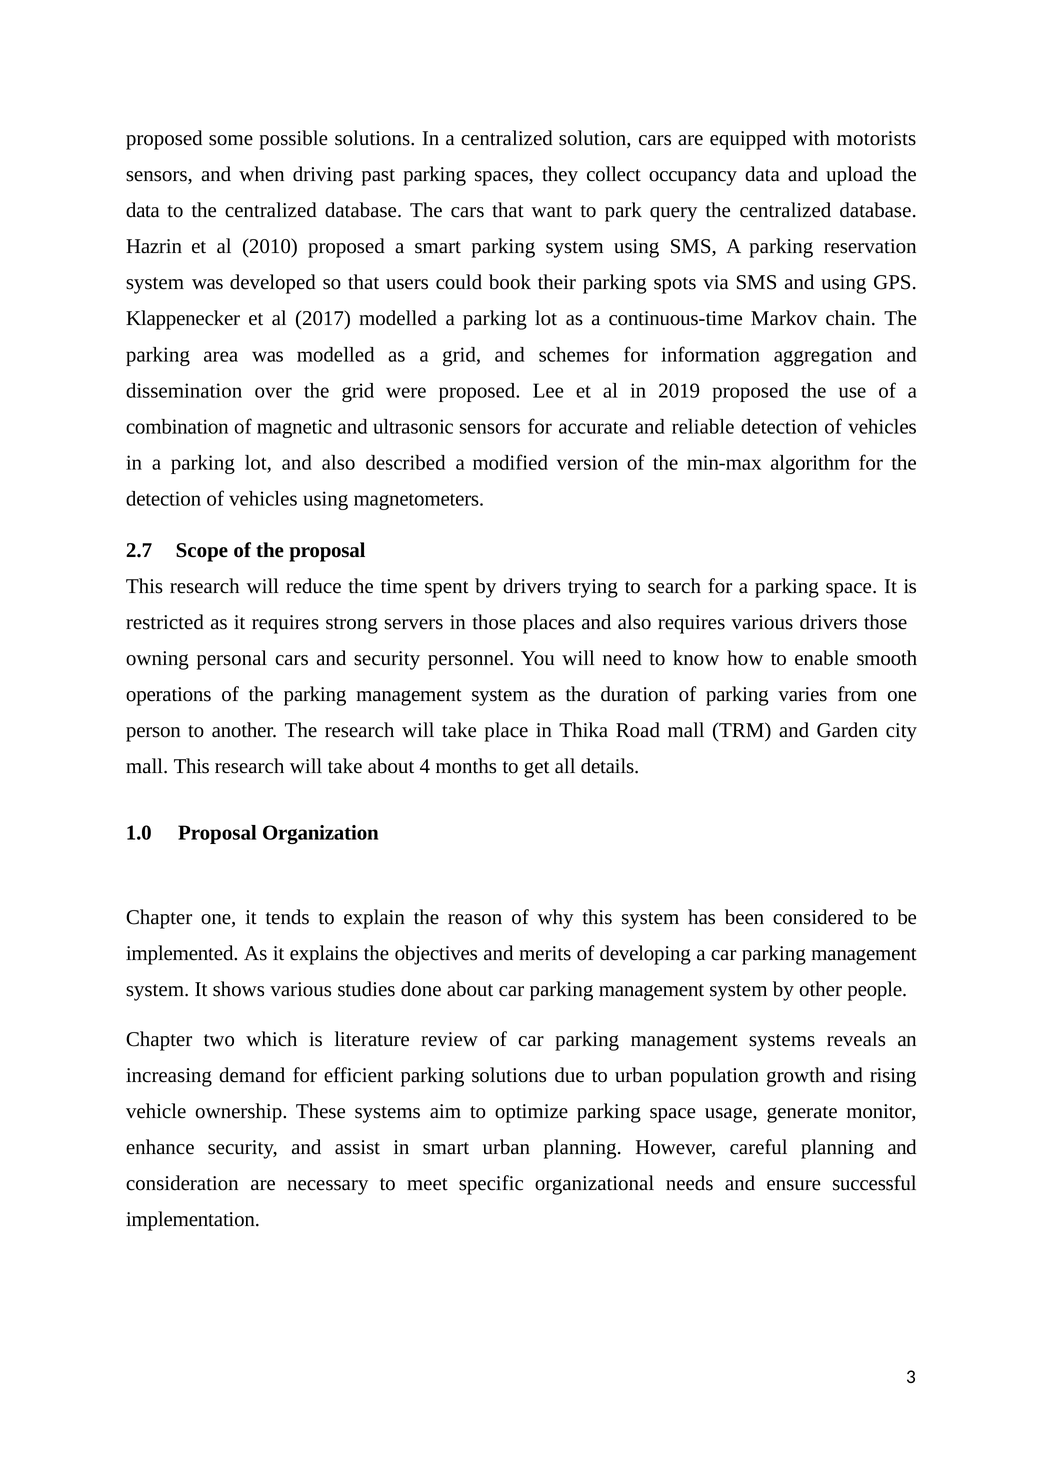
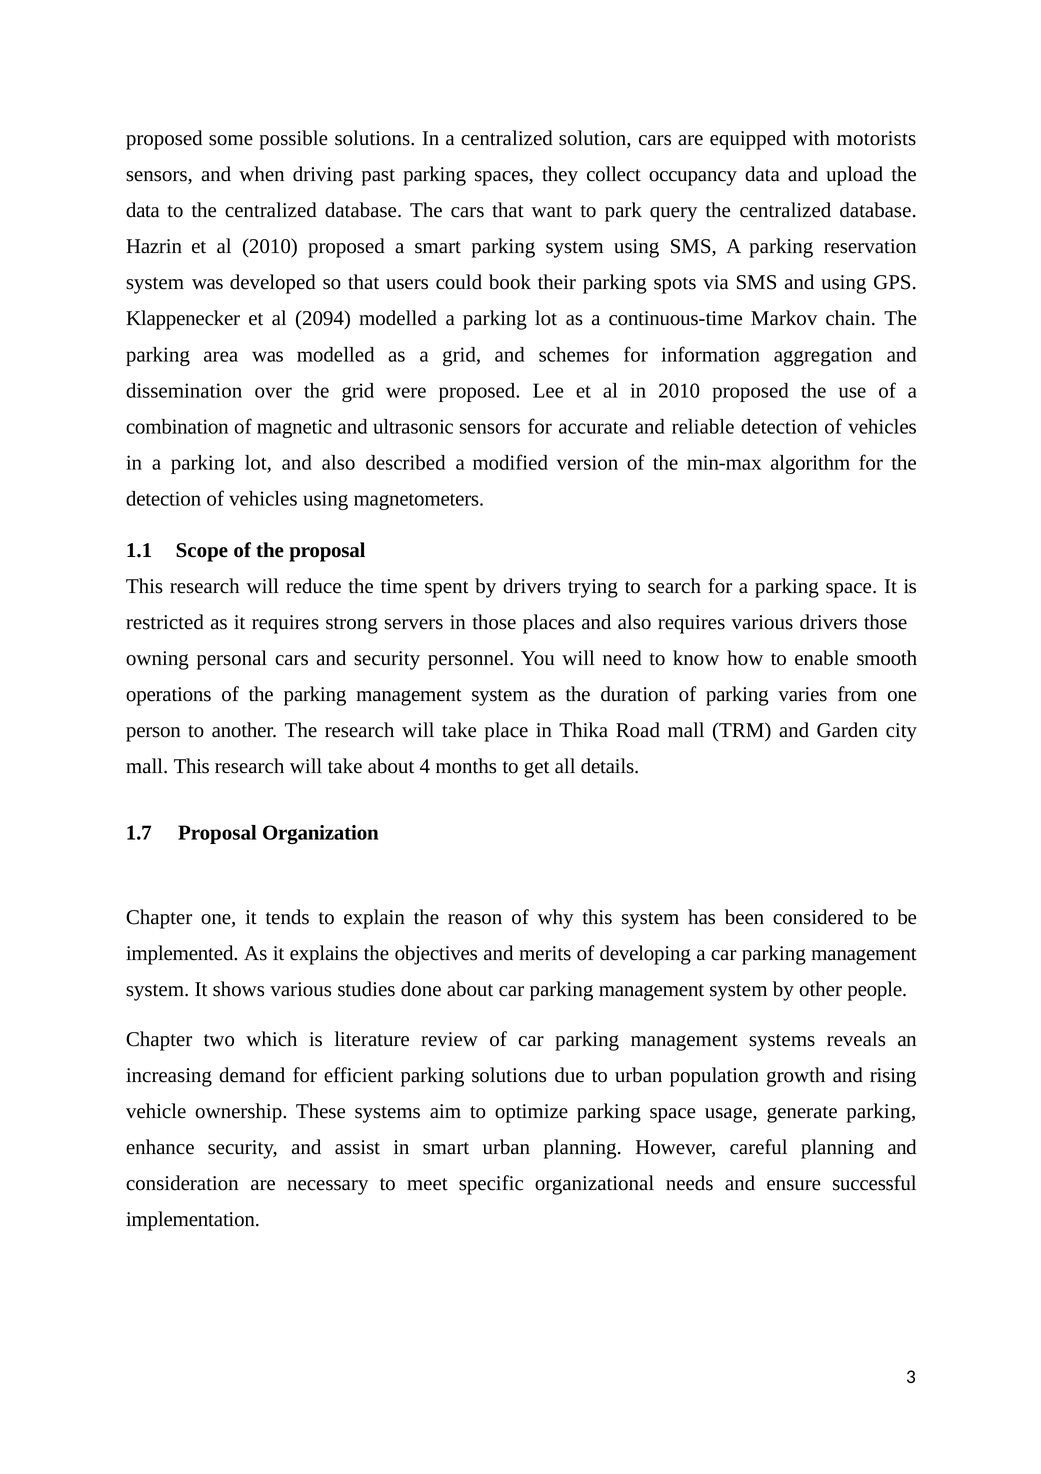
2017: 2017 -> 2094
in 2019: 2019 -> 2010
2.7: 2.7 -> 1.1
1.0: 1.0 -> 1.7
generate monitor: monitor -> parking
